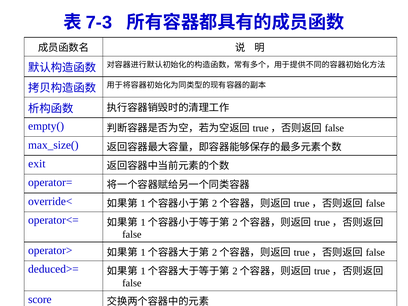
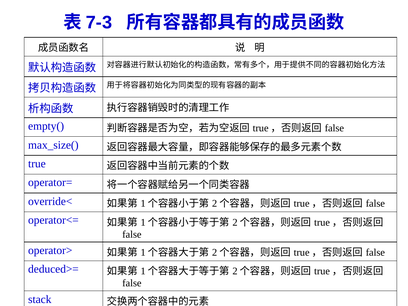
exit: exit -> true
score: score -> stack
